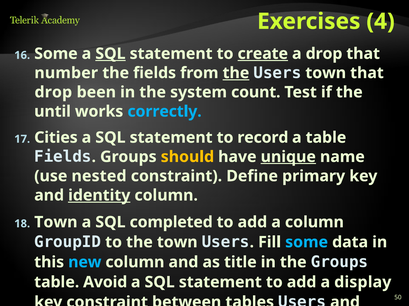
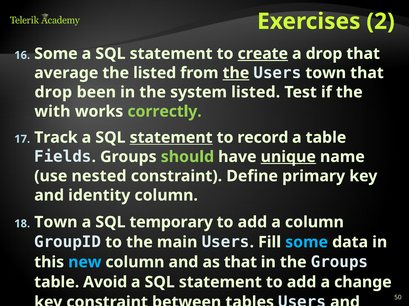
4: 4 -> 2
SQL at (110, 54) underline: present -> none
number: number -> average
the fields: fields -> listed
system count: count -> listed
until: until -> with
correctly colour: light blue -> light green
Cities: Cities -> Track
statement at (171, 138) underline: none -> present
should colour: yellow -> light green
identity underline: present -> none
completed: completed -> temporary
the town: town -> main
as title: title -> that
display: display -> change
